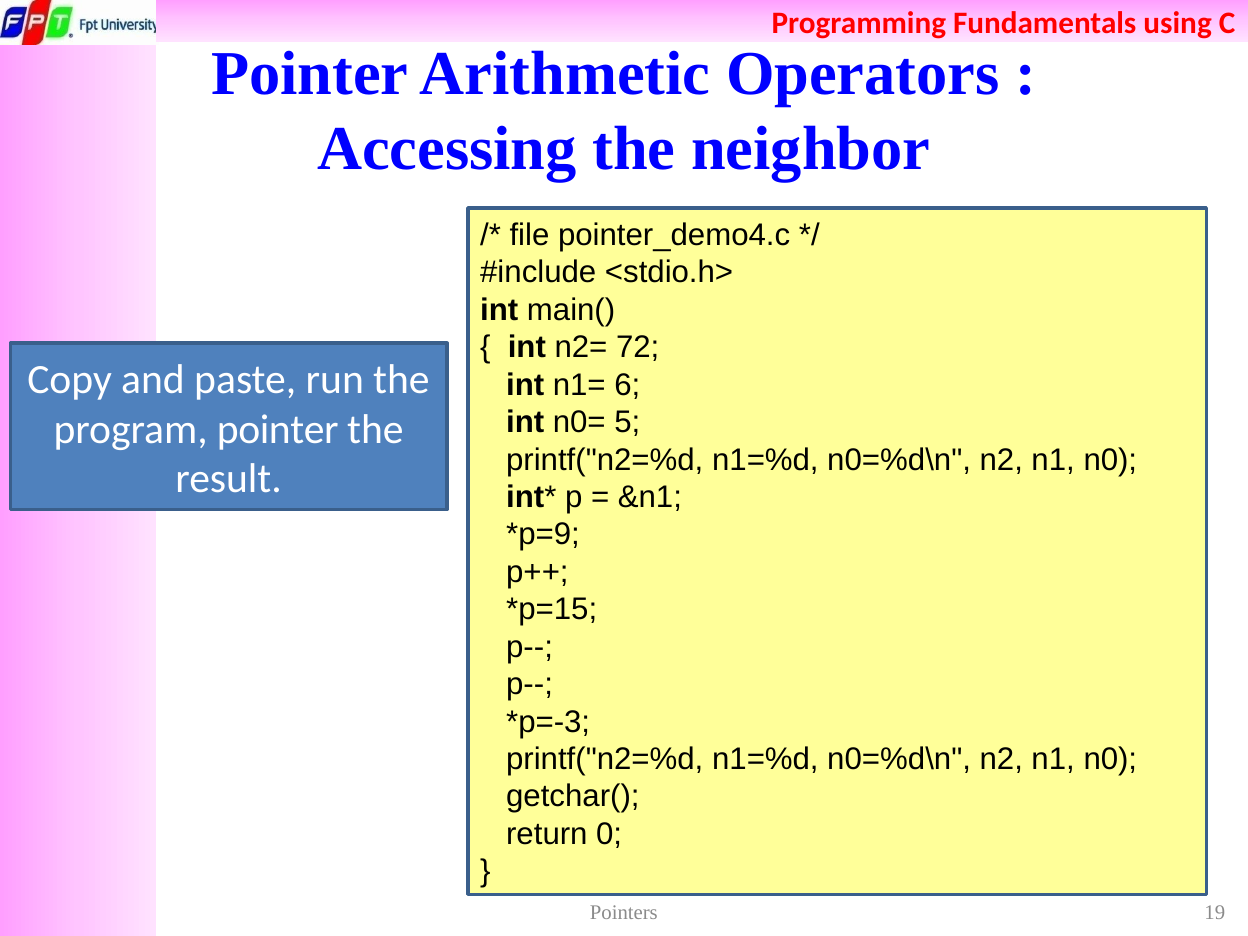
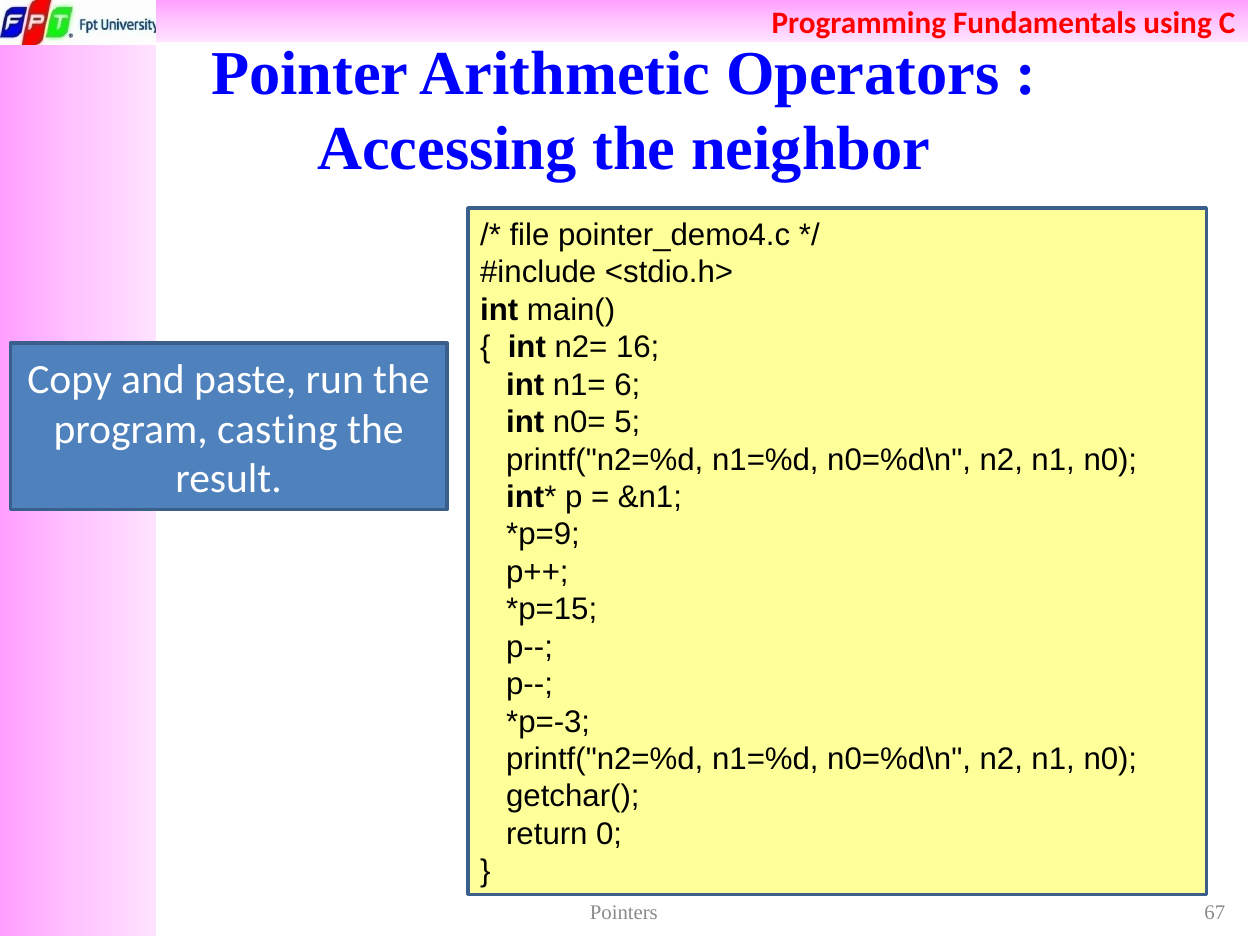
72: 72 -> 16
program pointer: pointer -> casting
19: 19 -> 67
